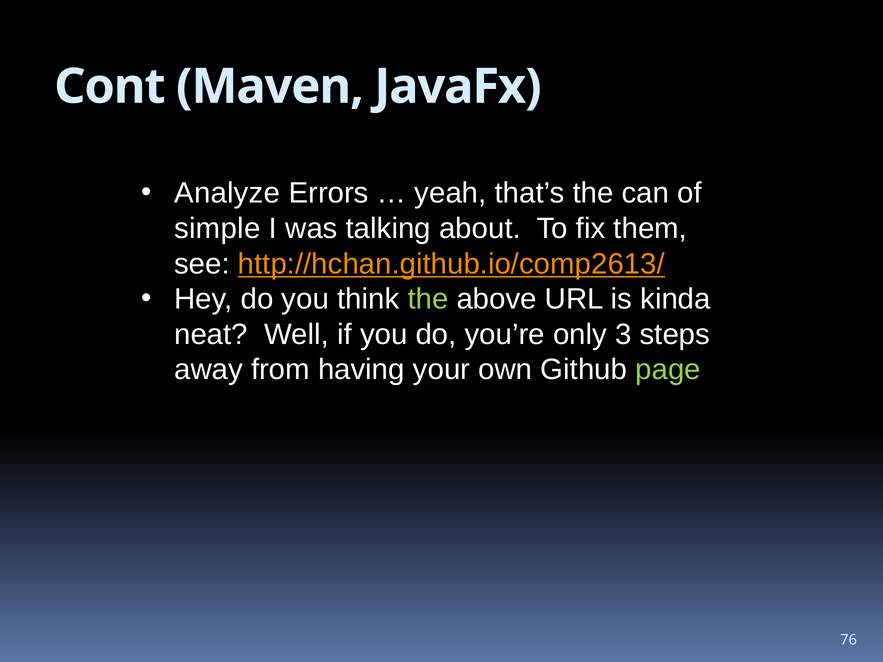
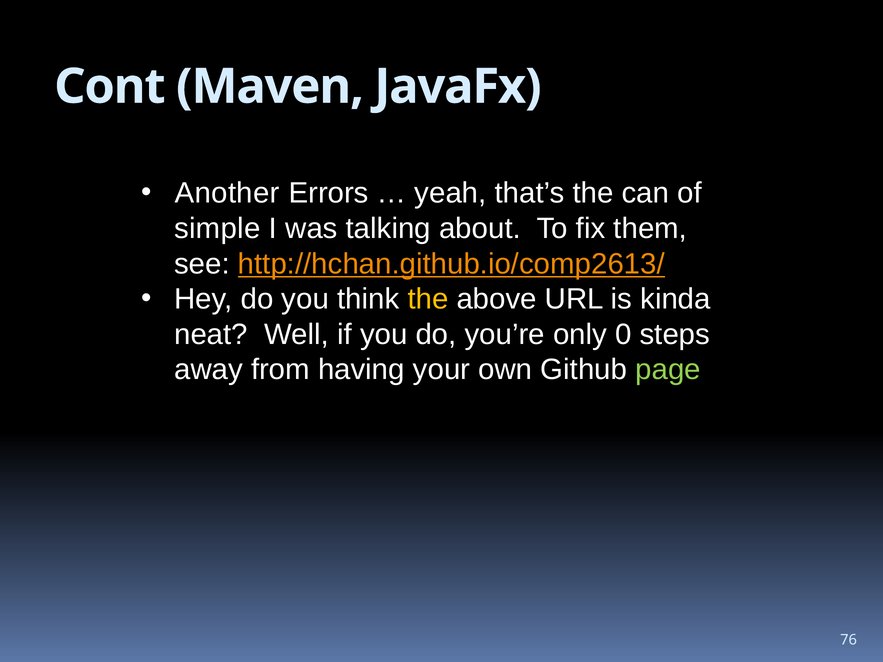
Analyze: Analyze -> Another
the at (428, 299) colour: light green -> yellow
3: 3 -> 0
